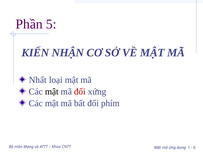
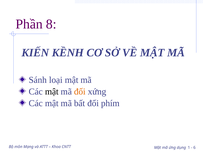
5: 5 -> 8
NHẬN: NHẬN -> KỀNH
Nhất: Nhất -> Sánh
đối at (80, 91) colour: red -> orange
